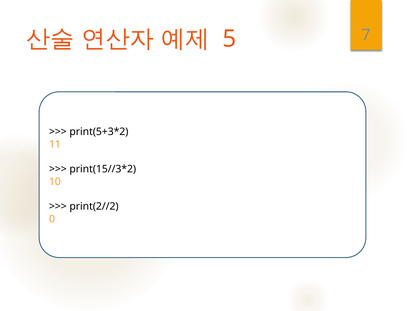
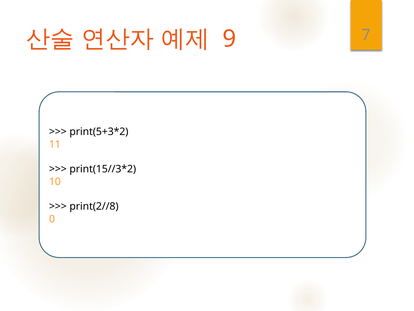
5: 5 -> 9
print(2//2: print(2//2 -> print(2//8
